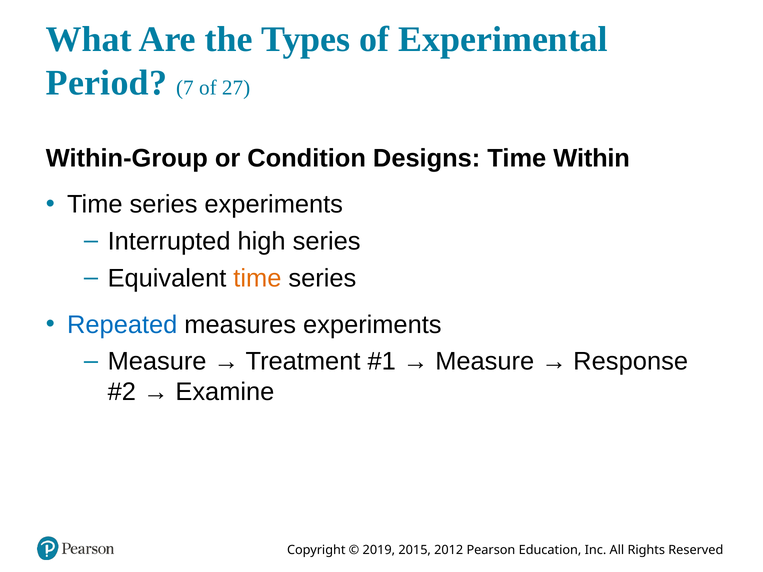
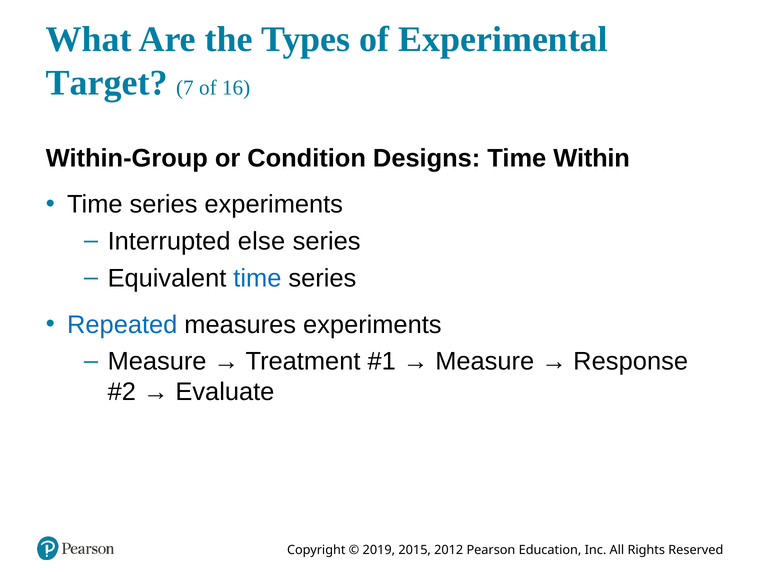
Period: Period -> Target
27: 27 -> 16
high: high -> else
time at (257, 278) colour: orange -> blue
Examine: Examine -> Evaluate
